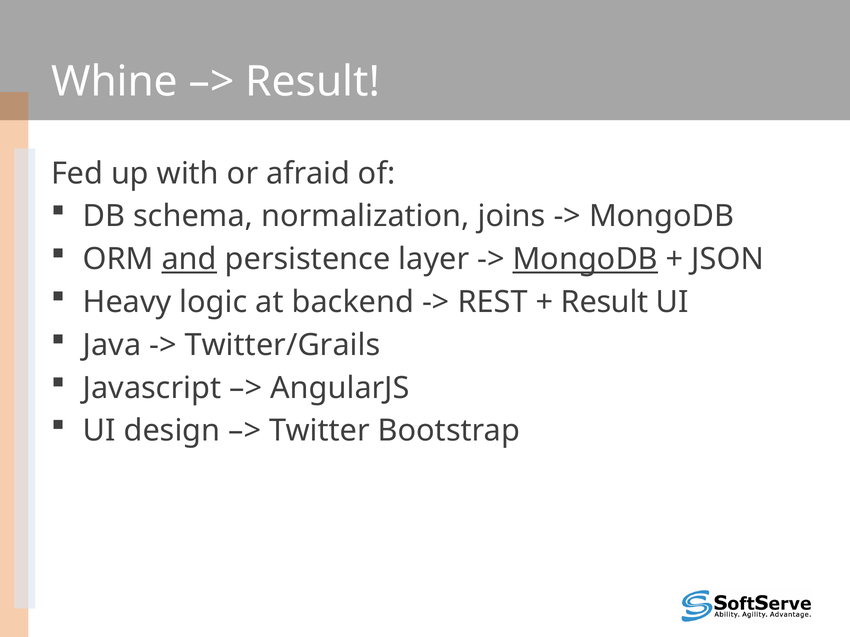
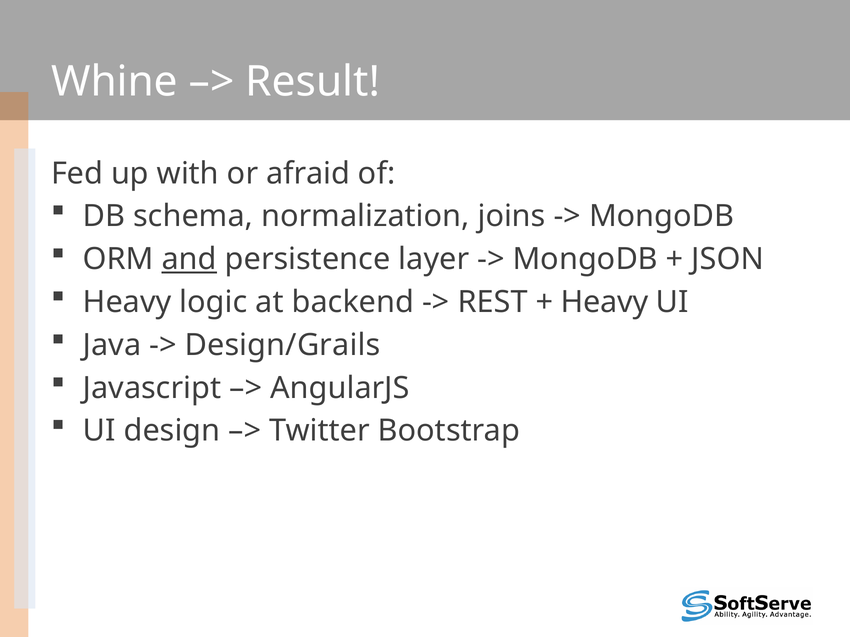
MongoDB at (585, 259) underline: present -> none
Result at (605, 302): Result -> Heavy
Twitter/Grails: Twitter/Grails -> Design/Grails
